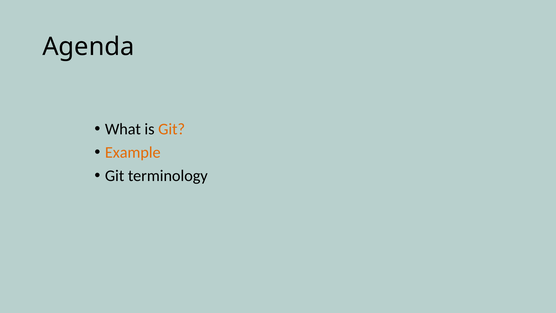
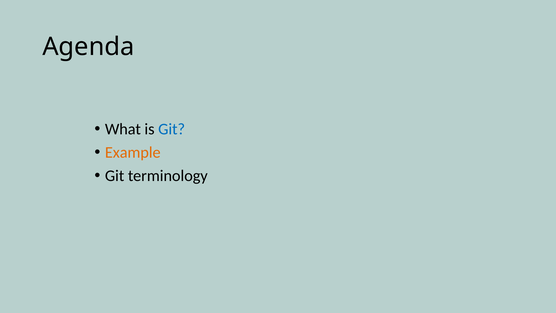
Git at (172, 129) colour: orange -> blue
